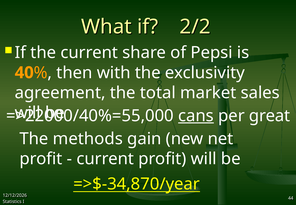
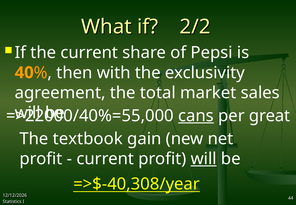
methods: methods -> textbook
will at (204, 159) underline: none -> present
=>$-34,870/year: =>$-34,870/year -> =>$-40,308/year
